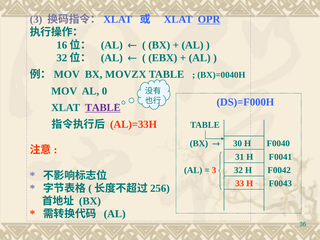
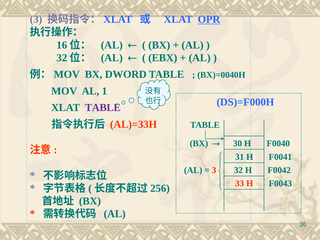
MOVZX: MOVZX -> DWORD
0: 0 -> 1
TABLE at (103, 108) underline: present -> none
